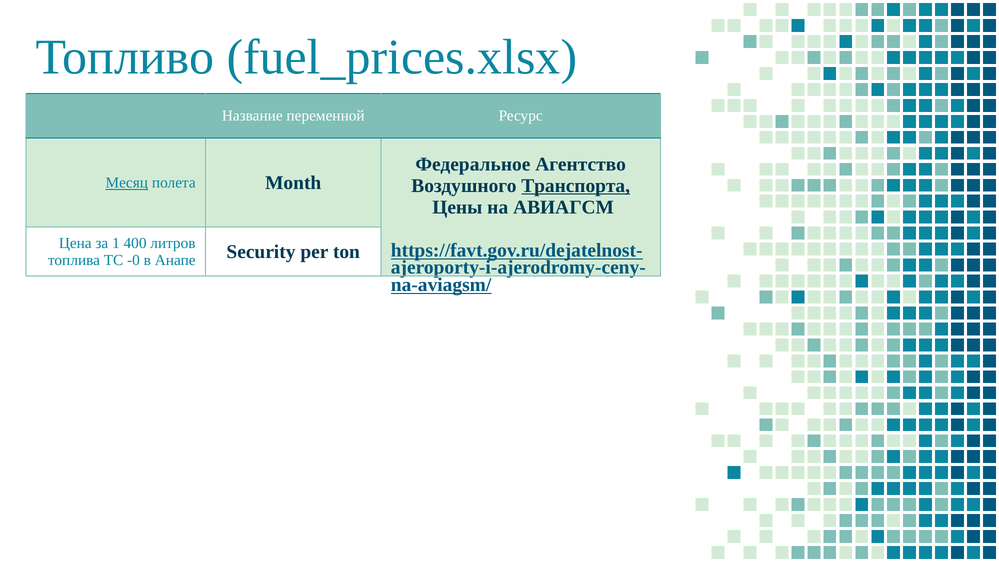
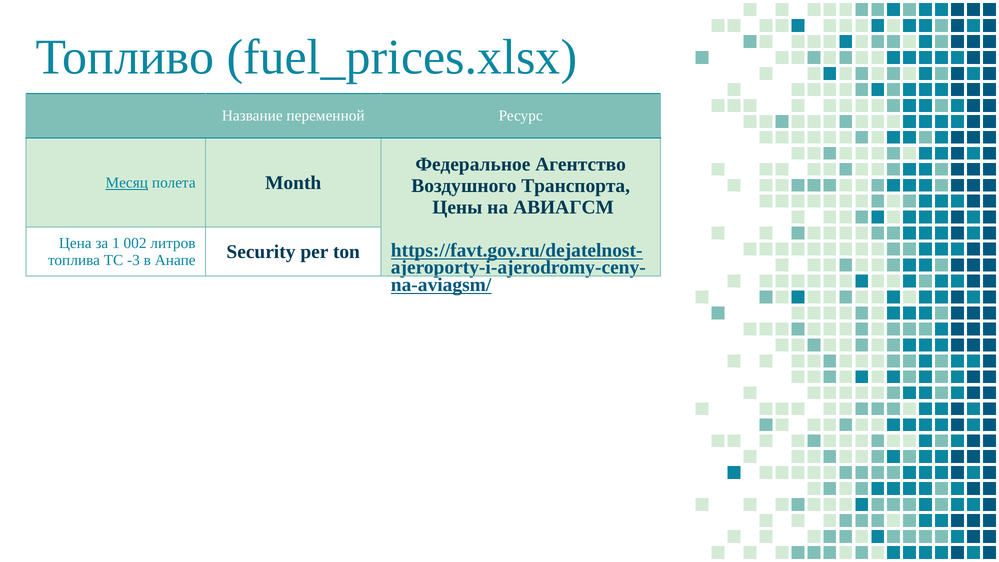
Транспорта underline: present -> none
400: 400 -> 002
-0: -0 -> -3
